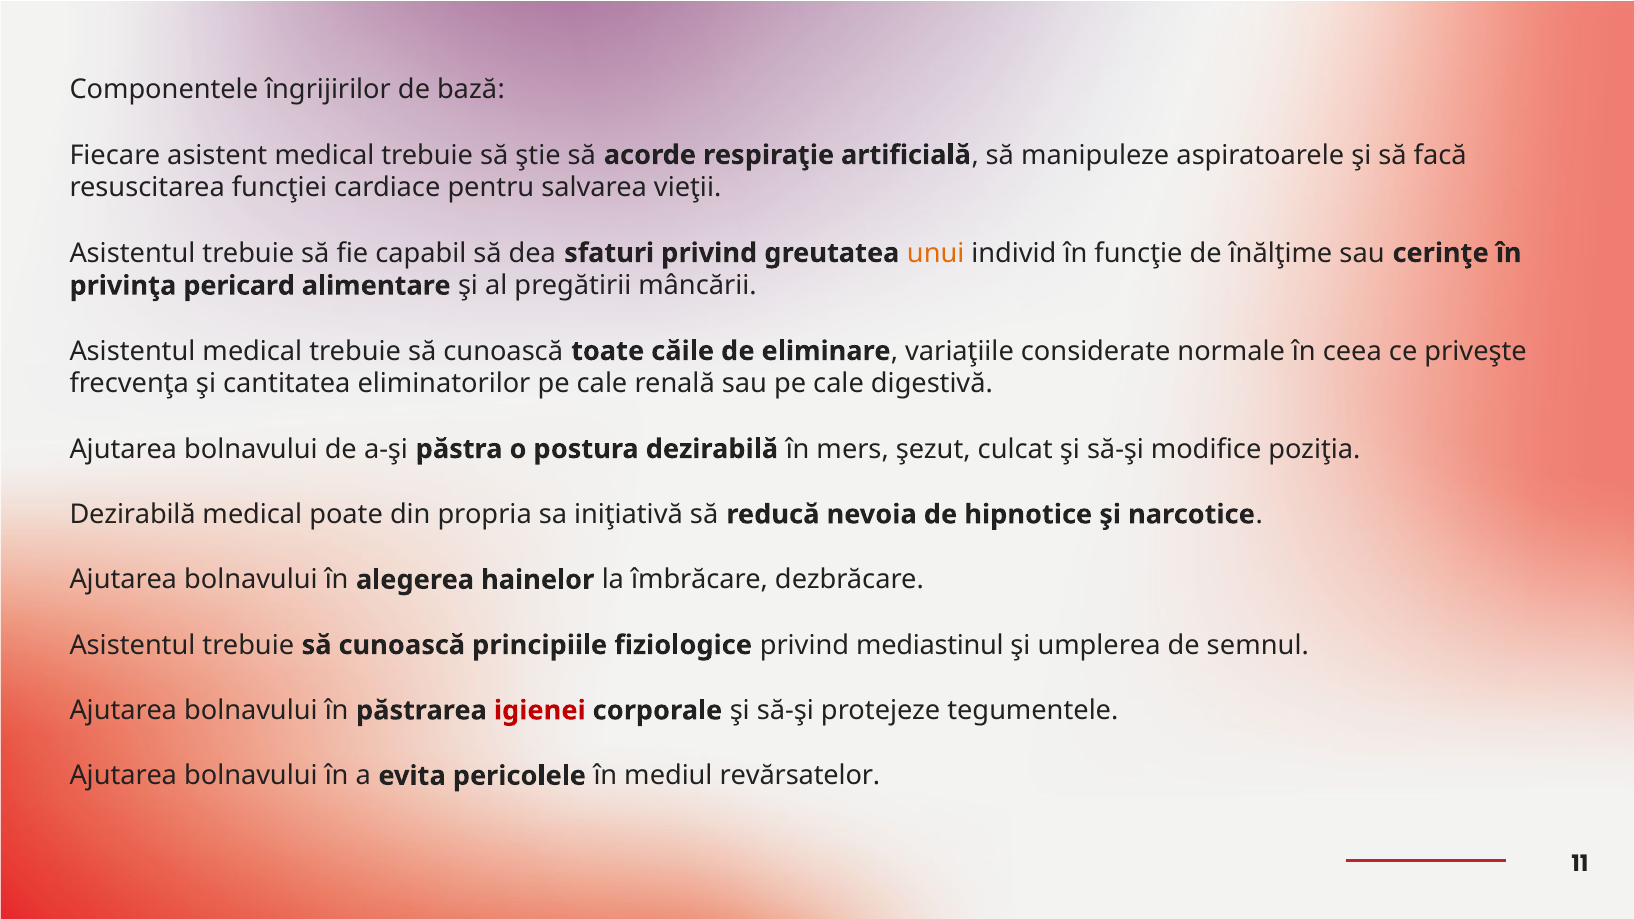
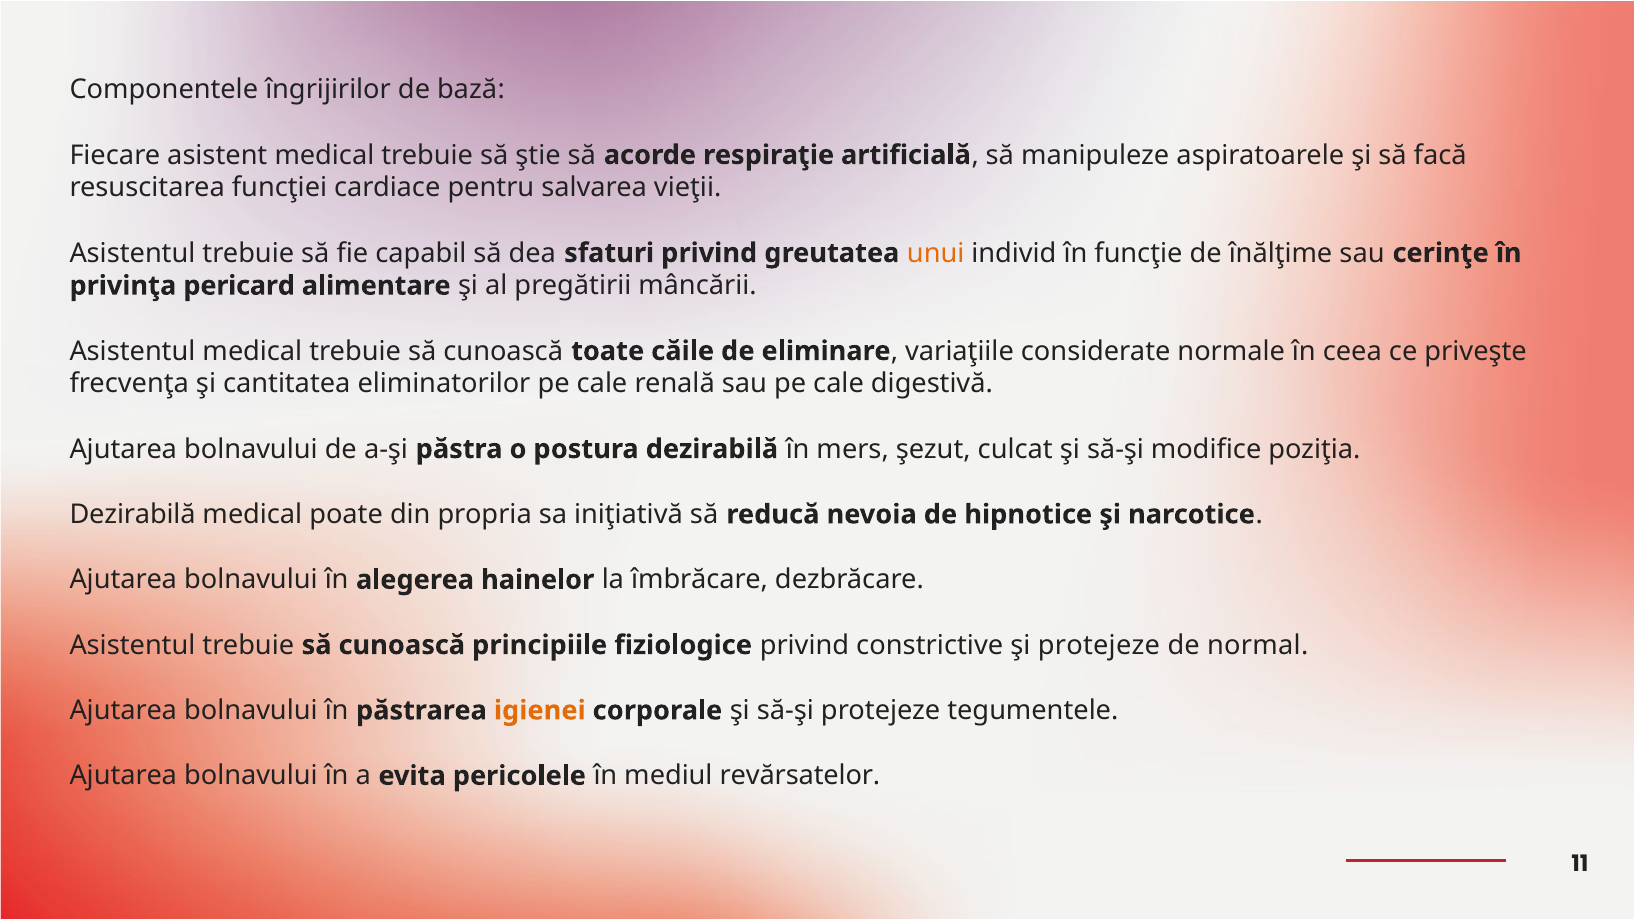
mediastinul: mediastinul -> constrictive
şi umplerea: umplerea -> protejeze
semnul: semnul -> normal
igienei colour: red -> orange
